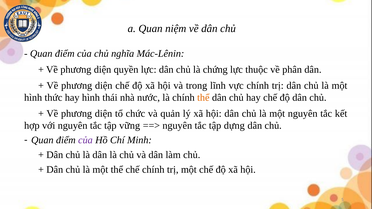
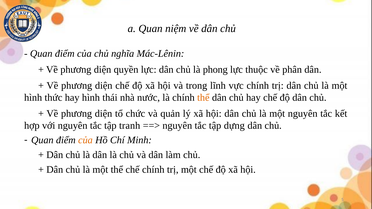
chứng: chứng -> phong
vững: vững -> tranh
của at (85, 140) colour: purple -> orange
